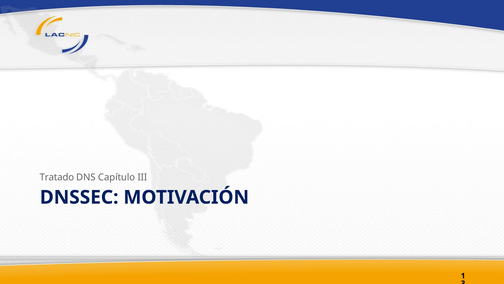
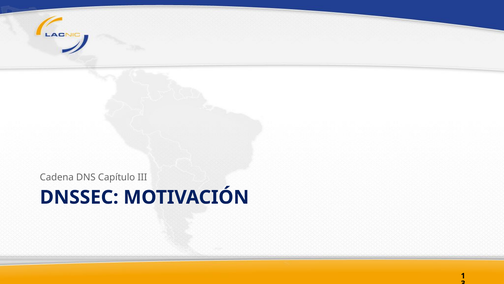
Tratado: Tratado -> Cadena
